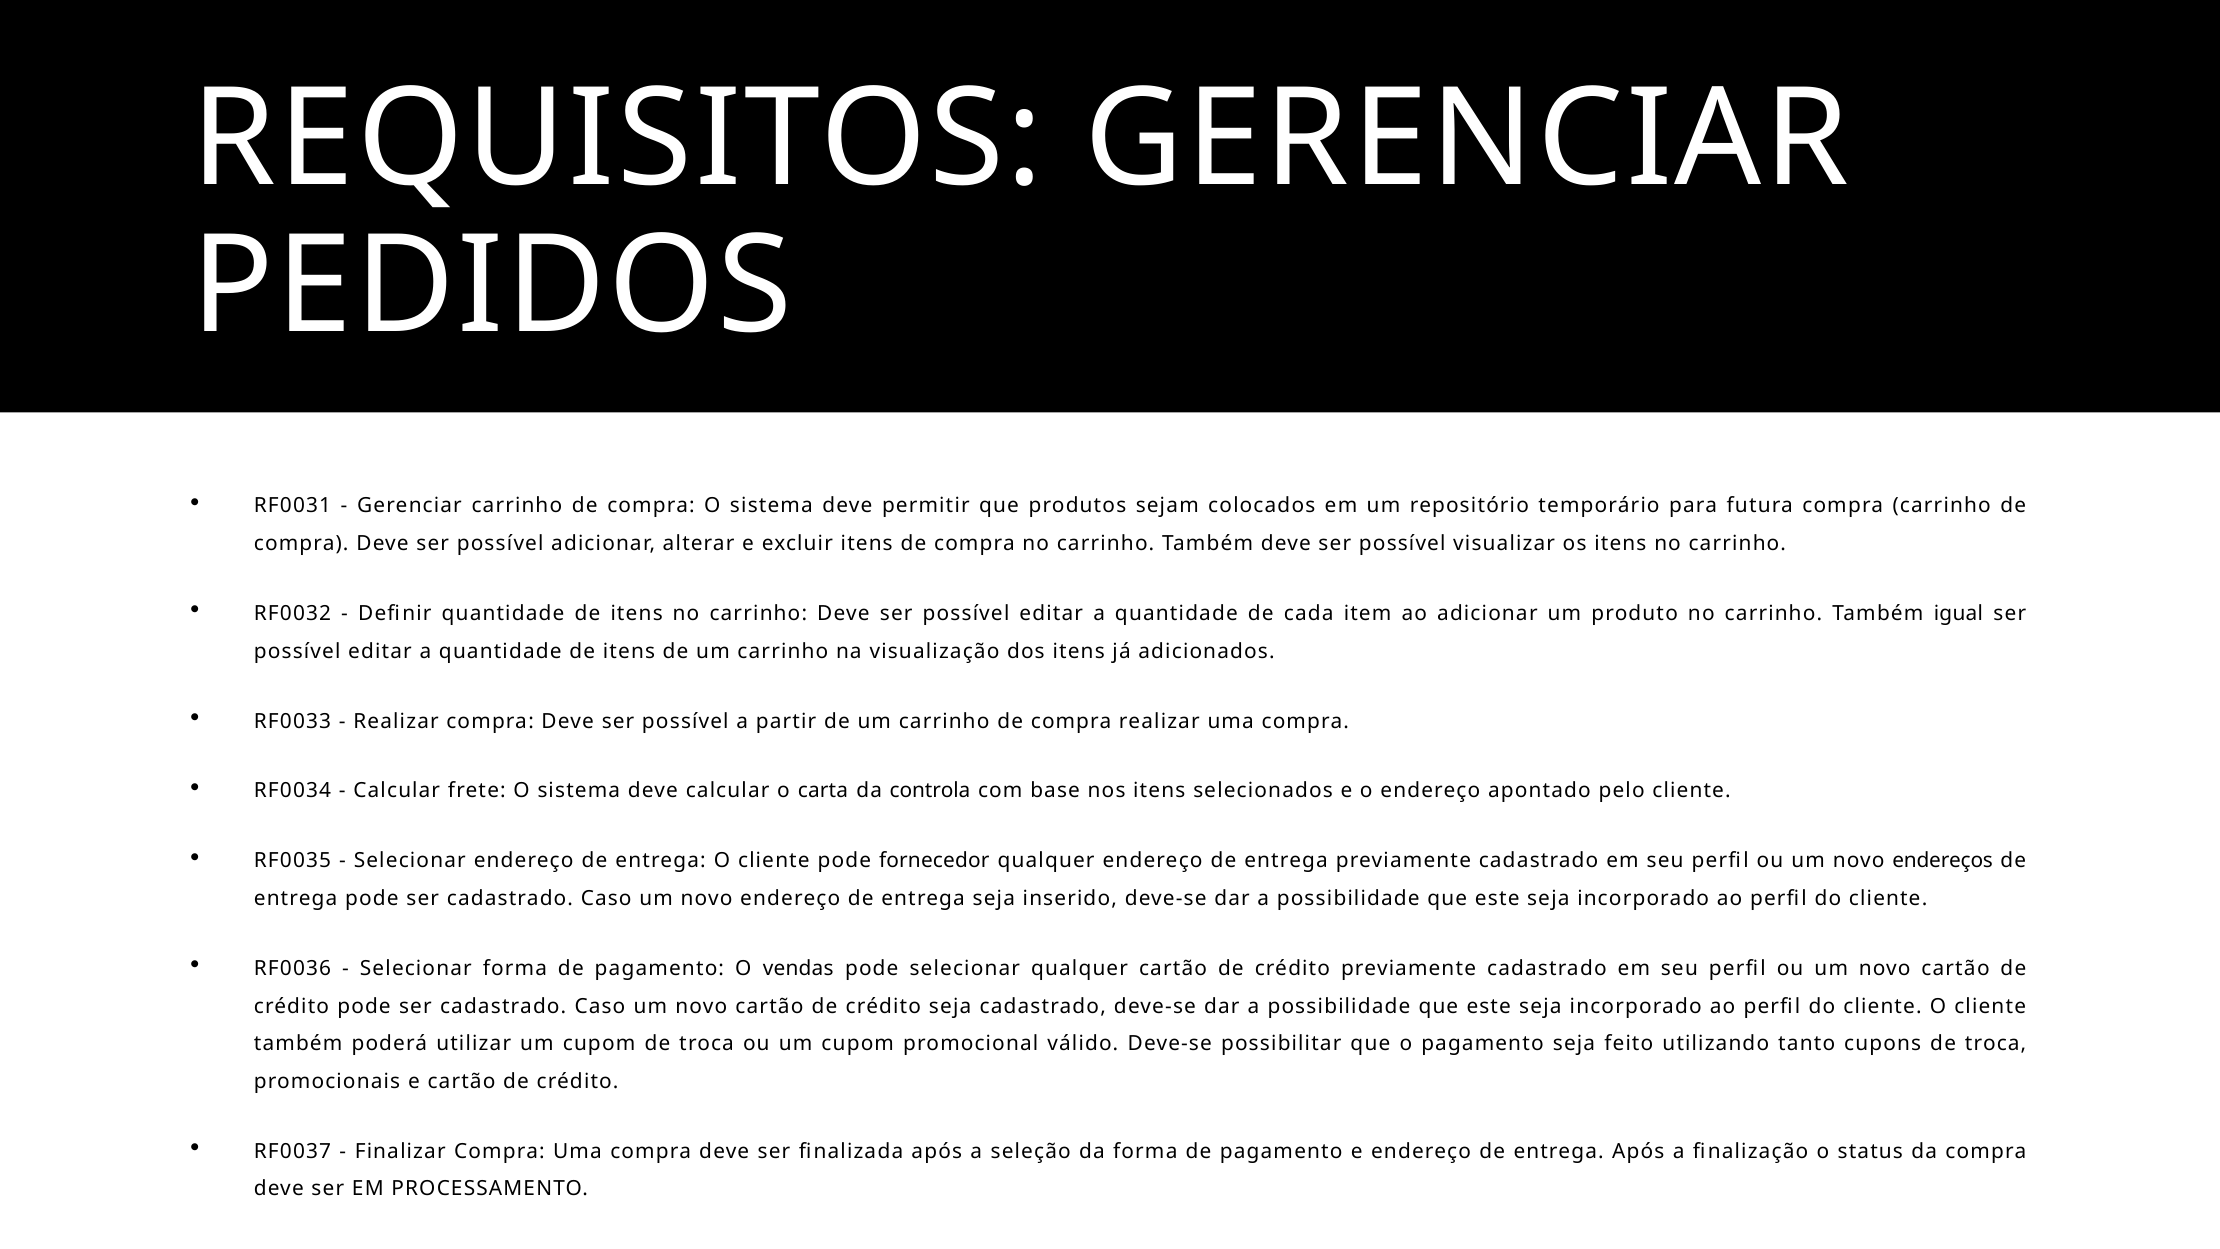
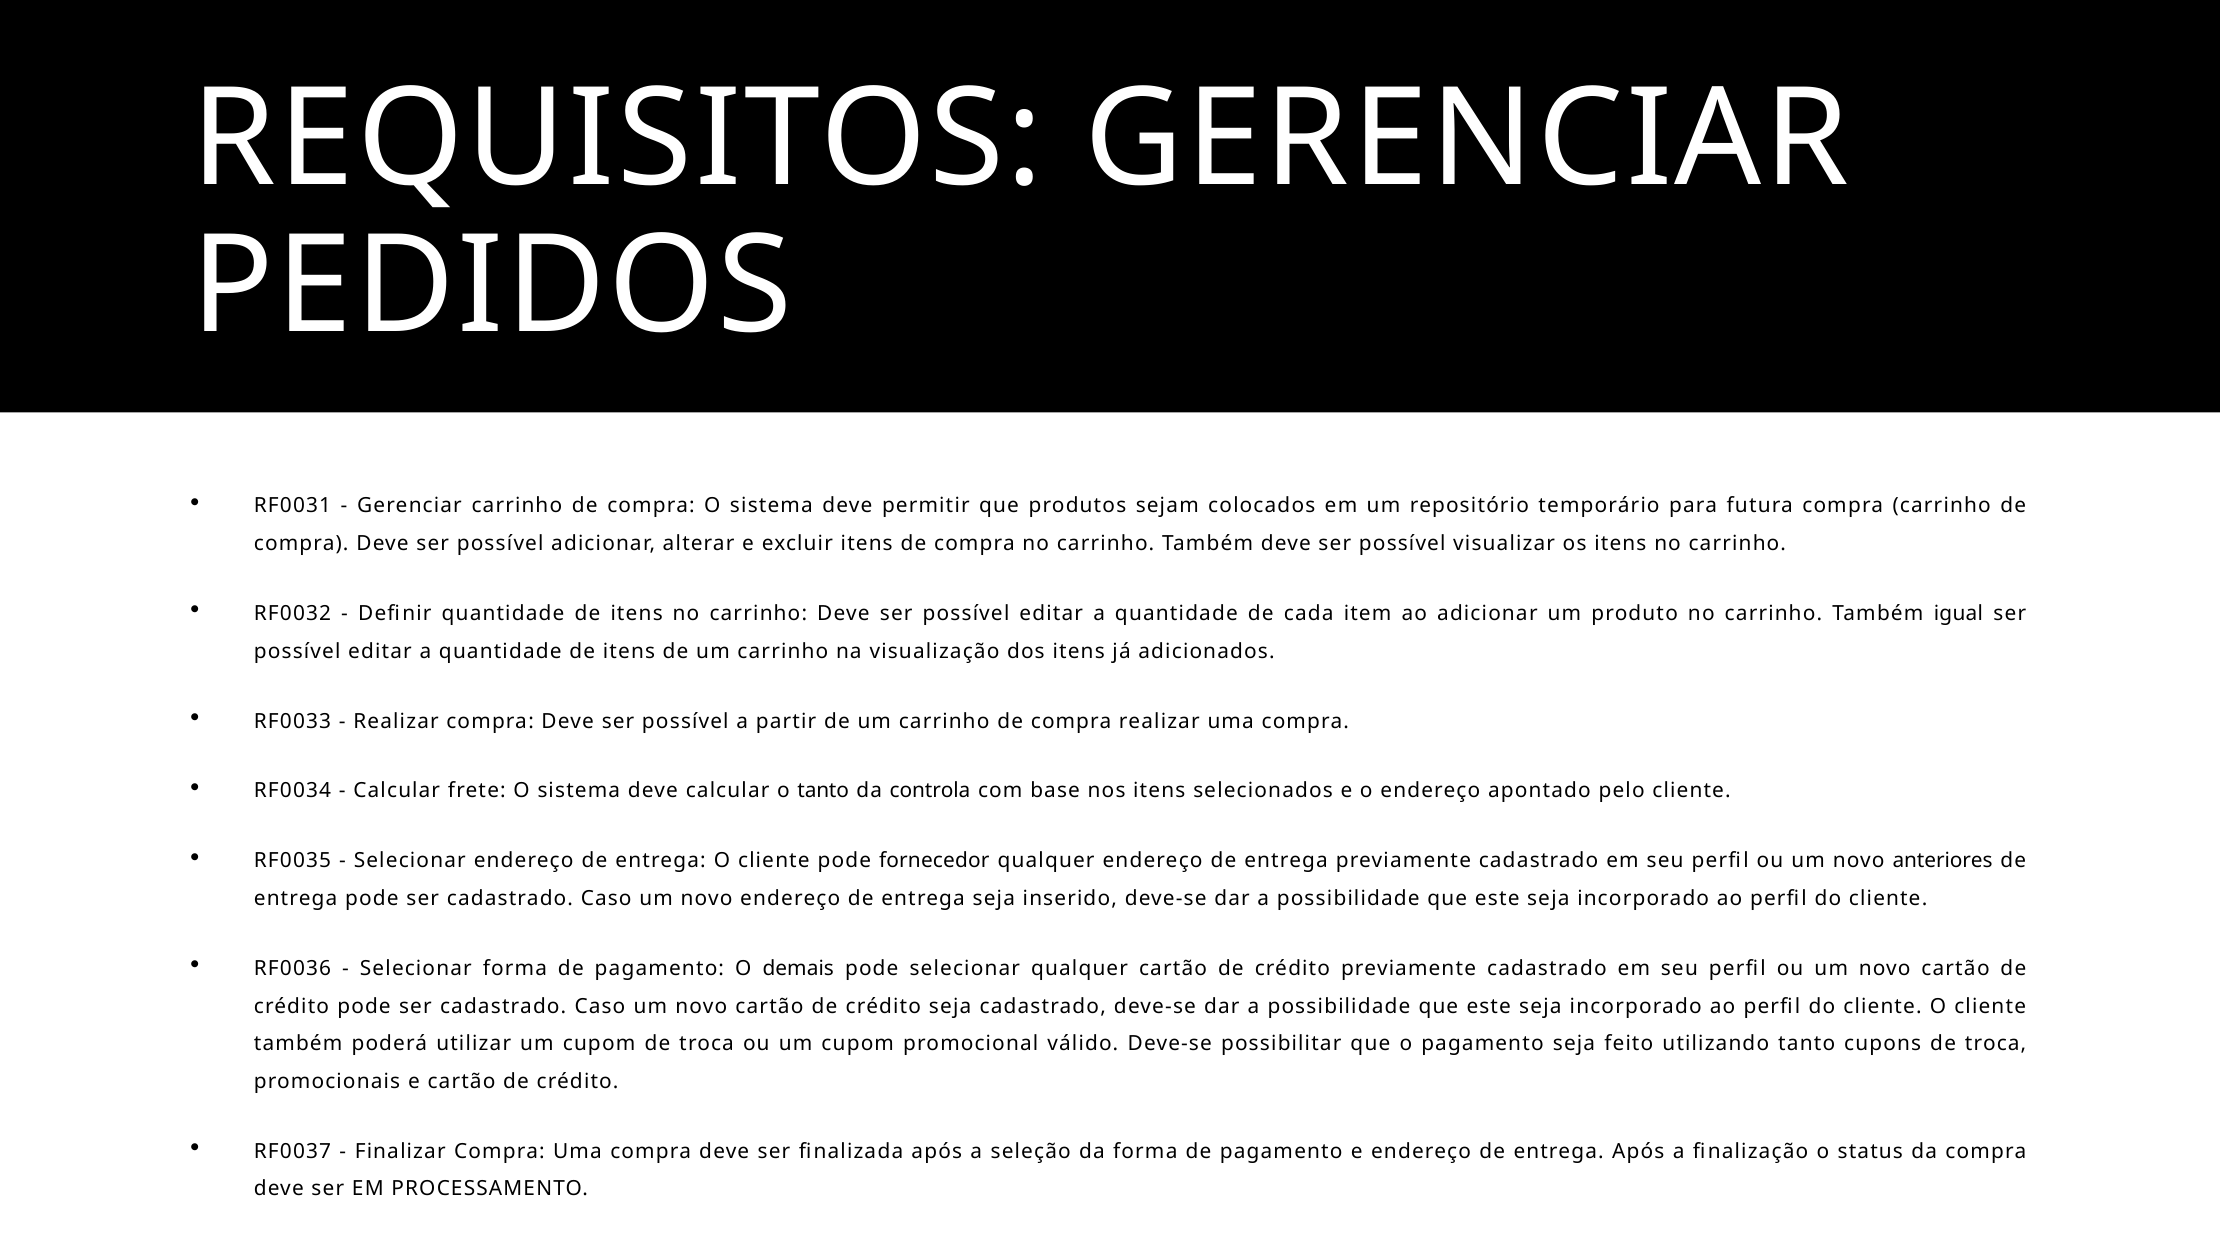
o carta: carta -> tanto
endereços: endereços -> anteriores
vendas: vendas -> demais
